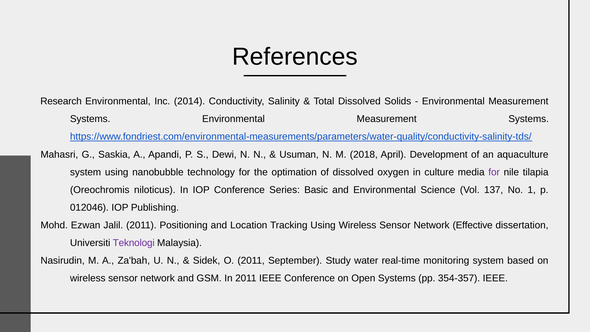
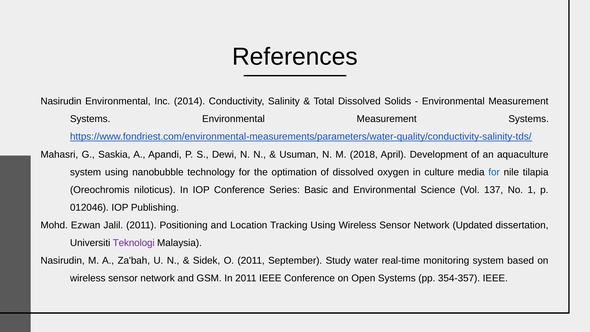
Research at (61, 101): Research -> Nasirudin
for at (494, 172) colour: purple -> blue
Effective: Effective -> Updated
